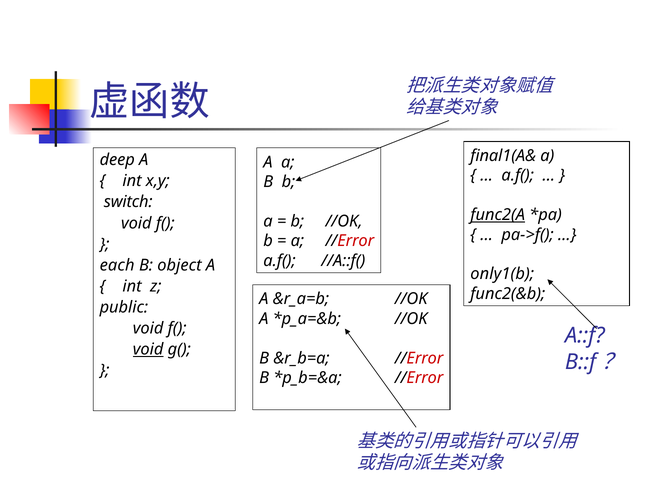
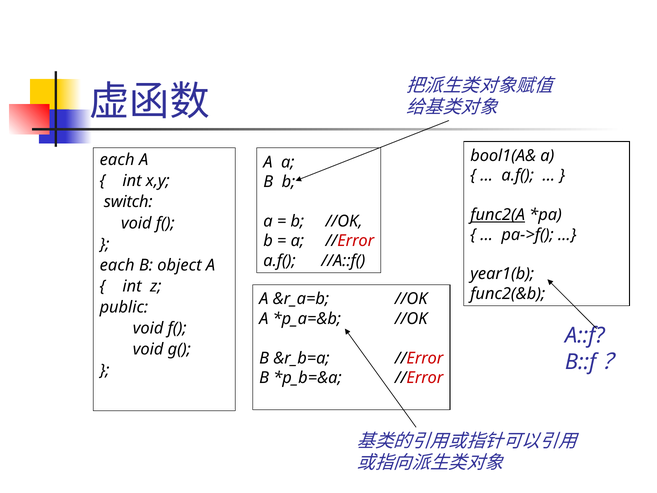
final1(A&: final1(A& -> bool1(A&
deep at (117, 160): deep -> each
only1(b: only1(b -> year1(b
void at (148, 349) underline: present -> none
